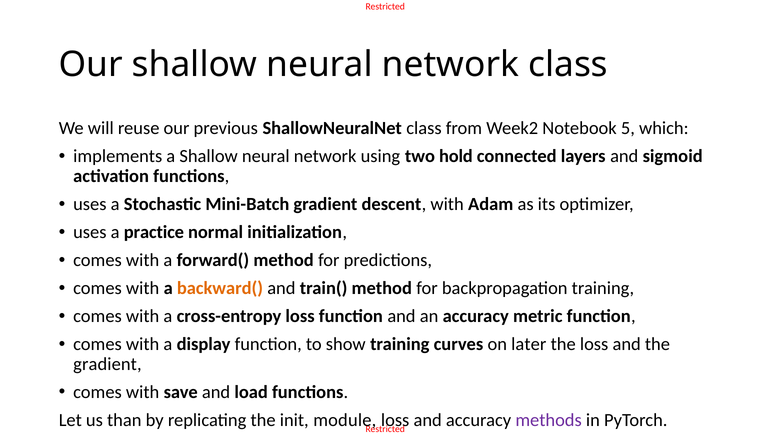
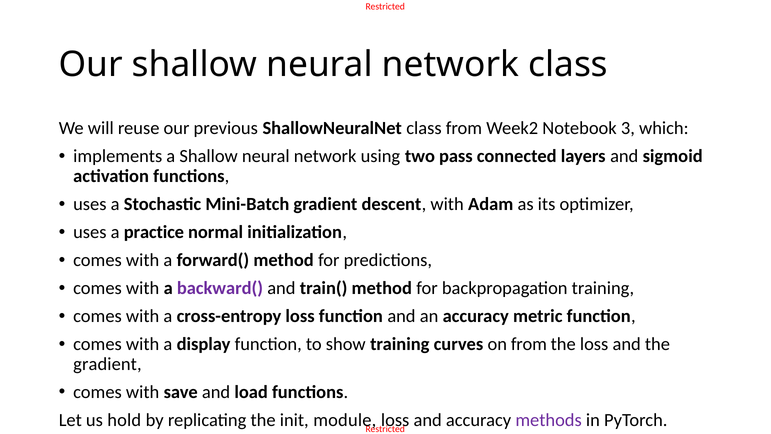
5: 5 -> 3
hold: hold -> pass
backward( colour: orange -> purple
on later: later -> from
than: than -> hold
